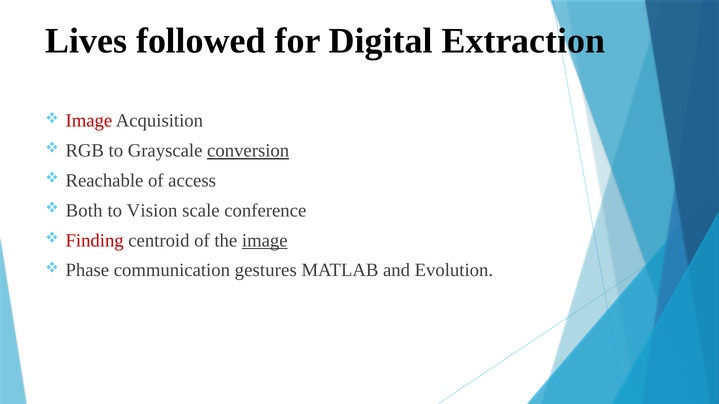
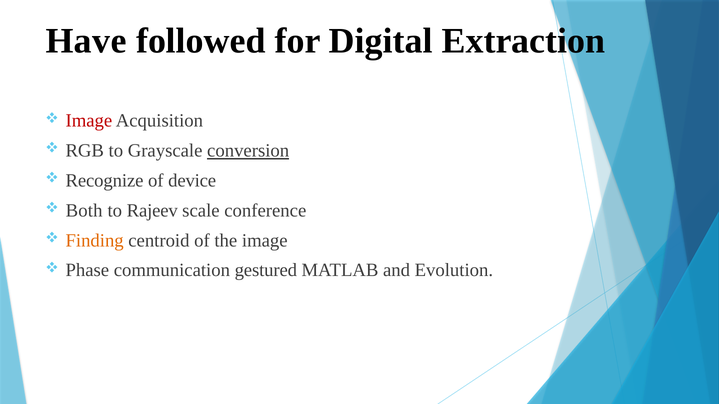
Lives: Lives -> Have
Reachable: Reachable -> Recognize
access: access -> device
Vision: Vision -> Rajeev
Finding colour: red -> orange
image at (265, 241) underline: present -> none
gestures: gestures -> gestured
